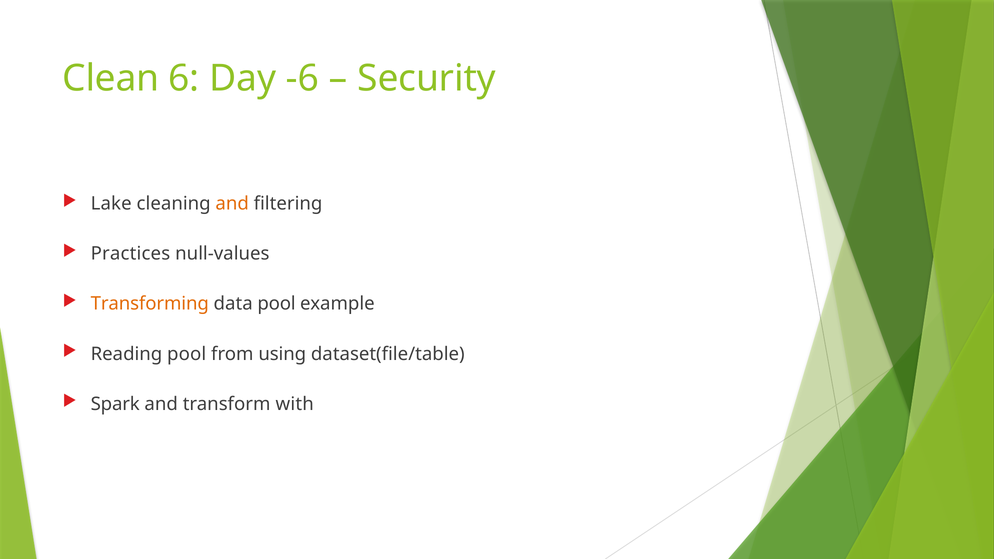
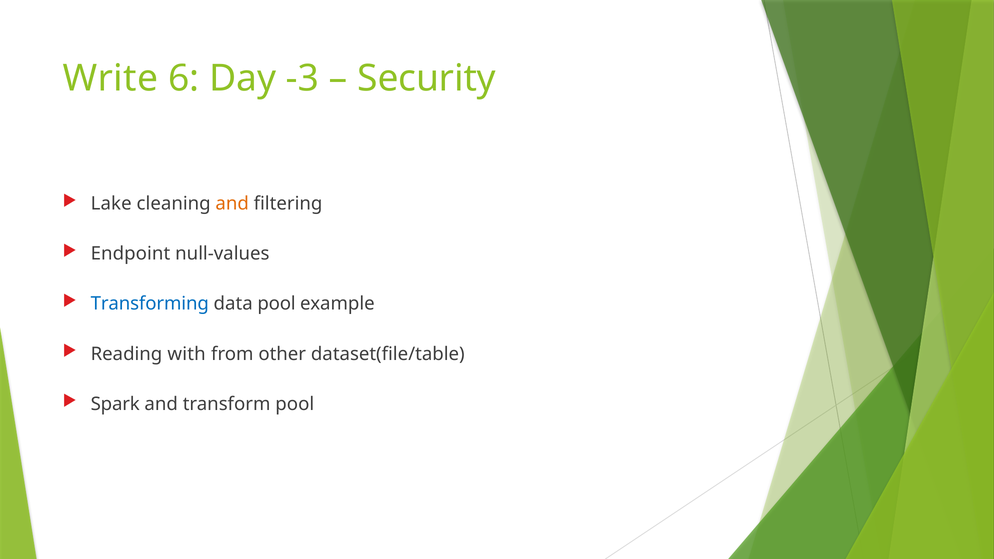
Clean: Clean -> Write
-6: -6 -> -3
Practices: Practices -> Endpoint
Transforming colour: orange -> blue
Reading pool: pool -> with
using: using -> other
transform with: with -> pool
